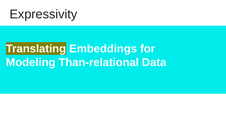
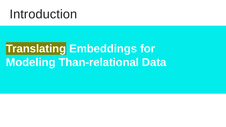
Expressivity: Expressivity -> Introduction
